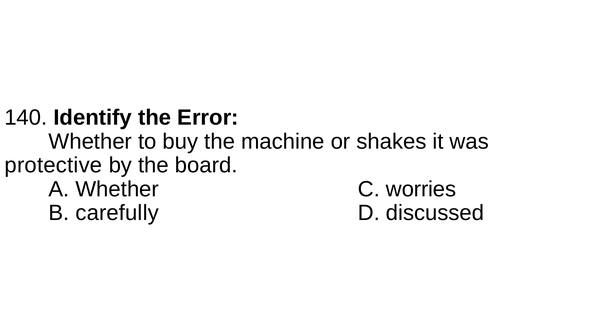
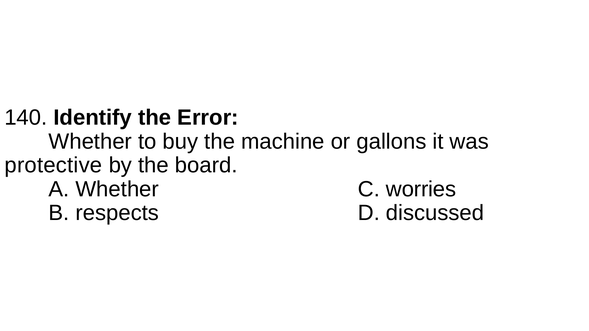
shakes: shakes -> gallons
carefully: carefully -> respects
